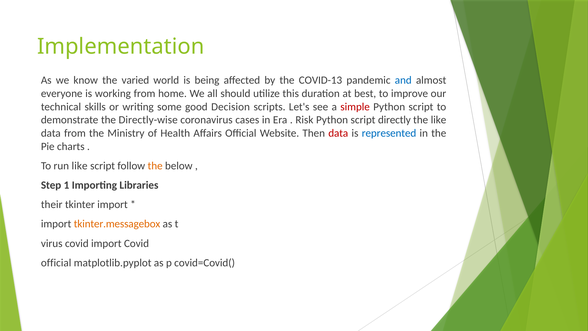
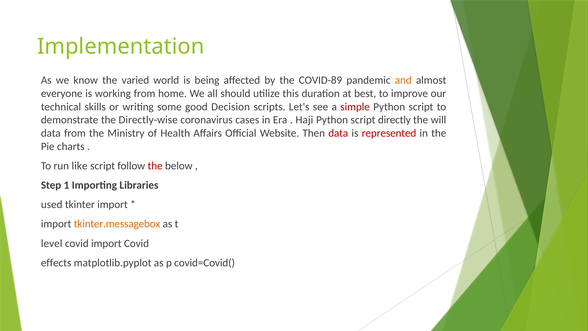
COVID-13: COVID-13 -> COVID-89
and colour: blue -> orange
Risk: Risk -> Haji
the like: like -> will
represented colour: blue -> red
the at (155, 166) colour: orange -> red
their: their -> used
virus: virus -> level
official at (56, 263): official -> effects
